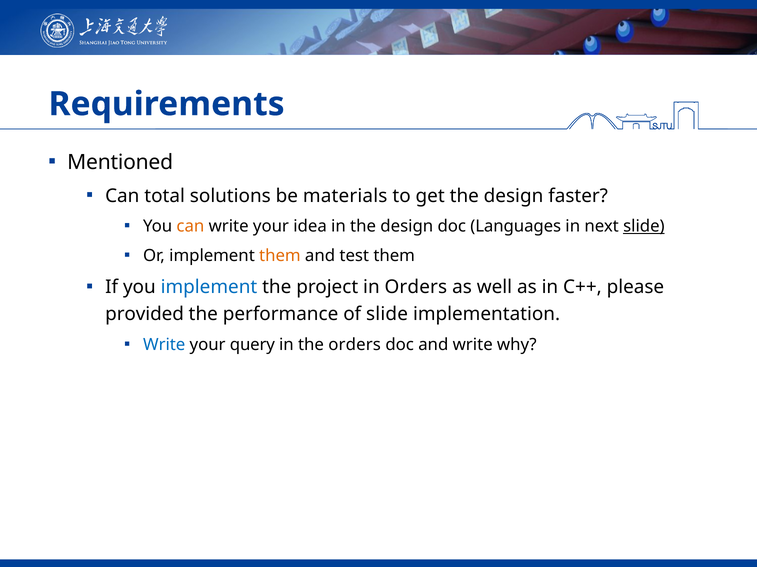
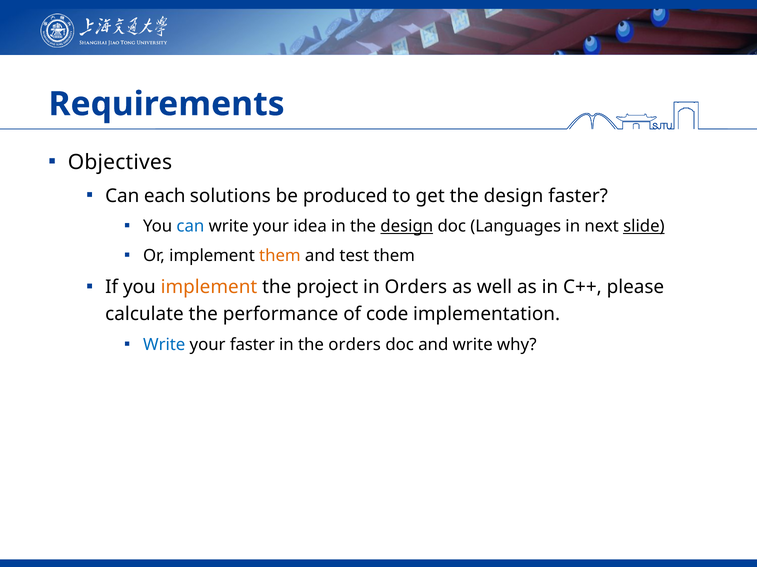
Mentioned: Mentioned -> Objectives
total: total -> each
materials: materials -> produced
can at (190, 227) colour: orange -> blue
design at (407, 227) underline: none -> present
implement at (209, 287) colour: blue -> orange
provided: provided -> calculate
of slide: slide -> code
your query: query -> faster
